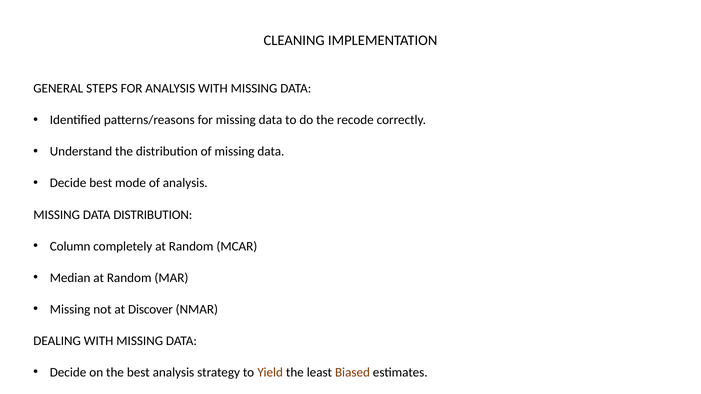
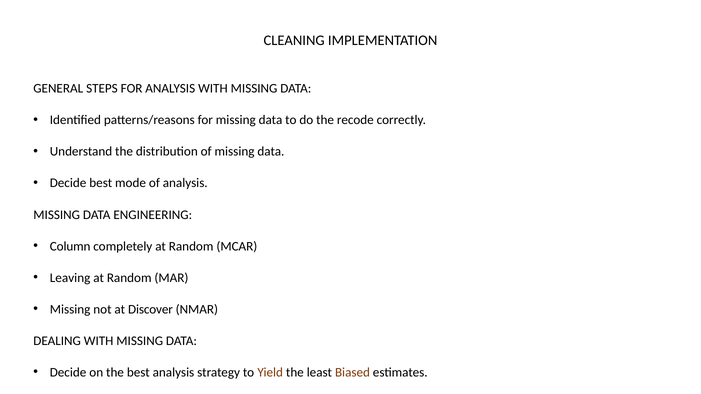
DATA DISTRIBUTION: DISTRIBUTION -> ENGINEERING
Median: Median -> Leaving
